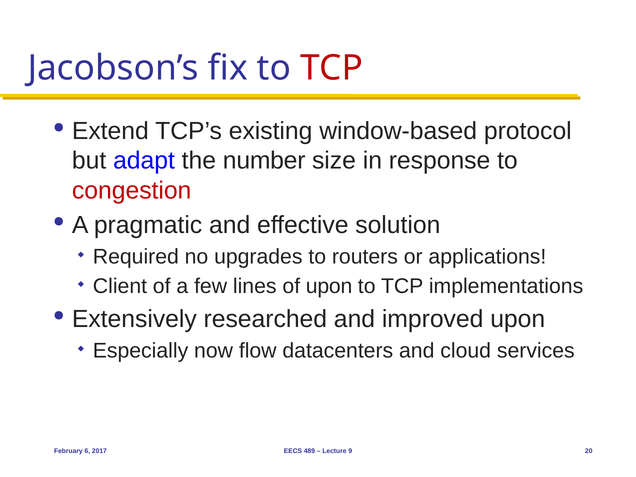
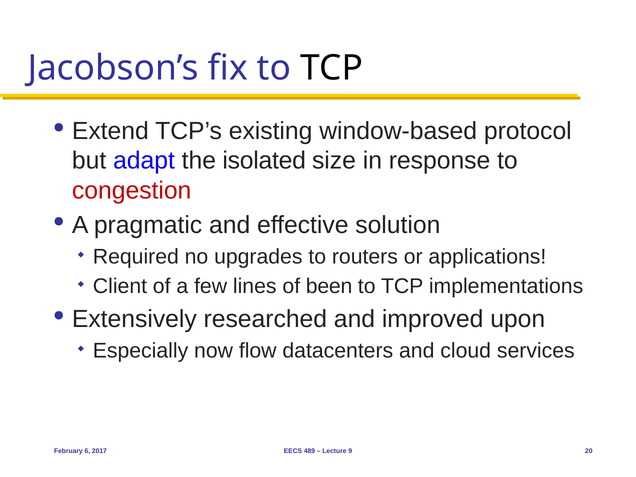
TCP at (332, 68) colour: red -> black
number: number -> isolated
of upon: upon -> been
